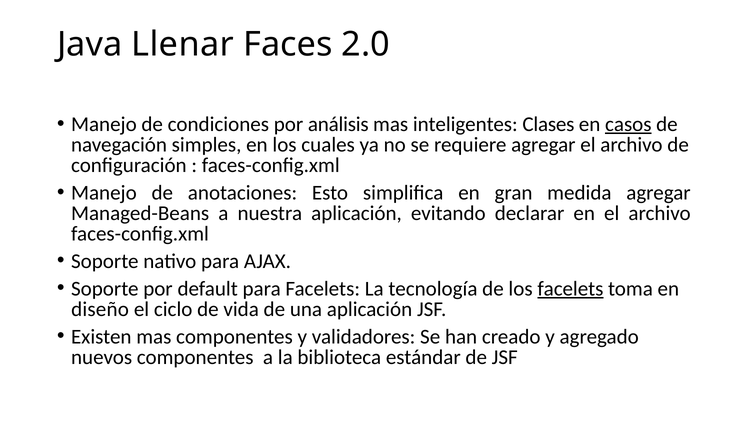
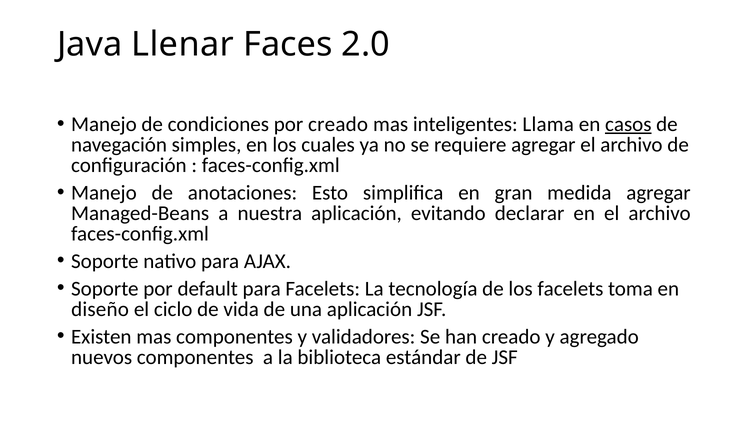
por análisis: análisis -> creado
Clases: Clases -> Llama
facelets at (570, 289) underline: present -> none
